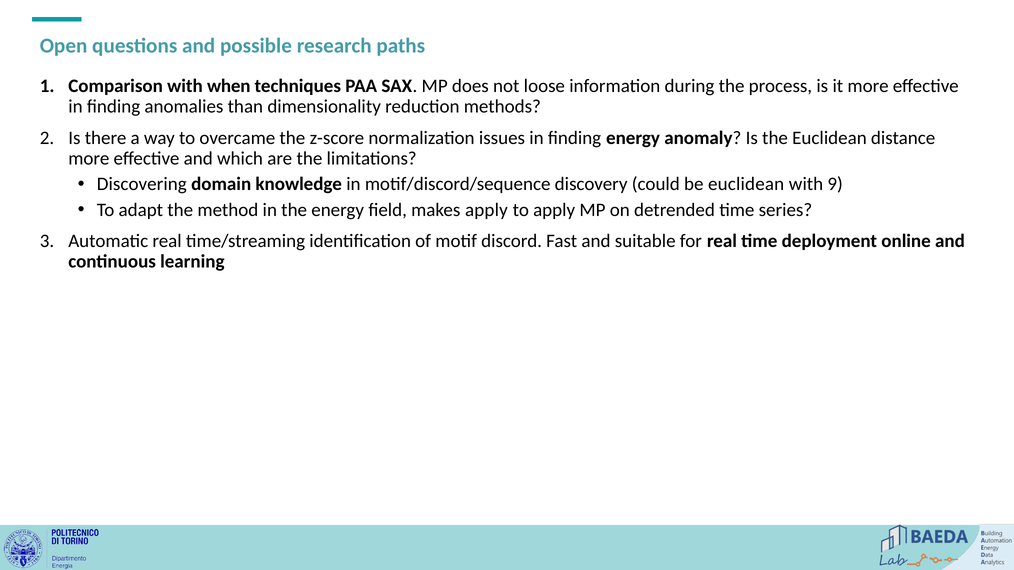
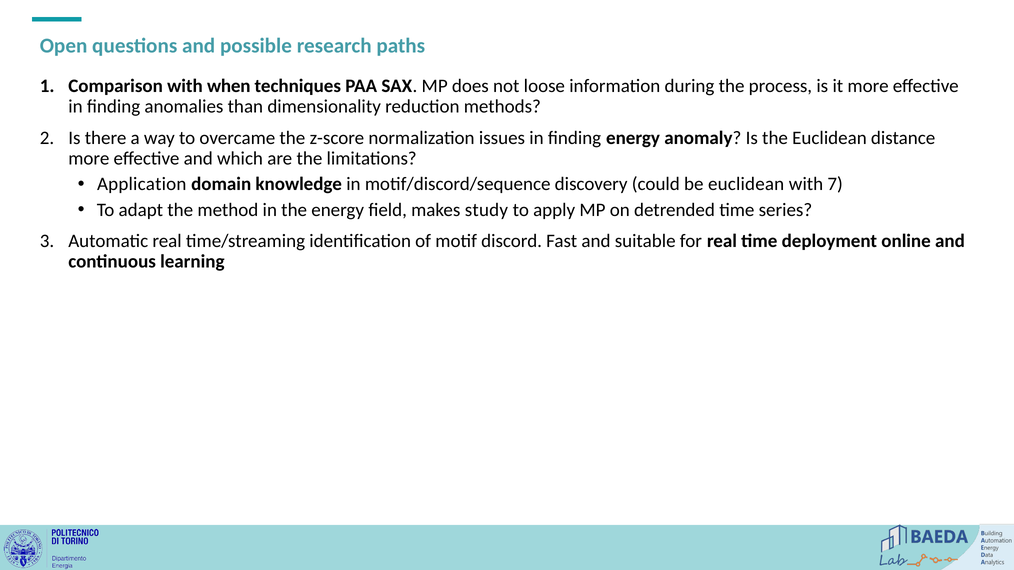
Discovering: Discovering -> Application
9: 9 -> 7
makes apply: apply -> study
